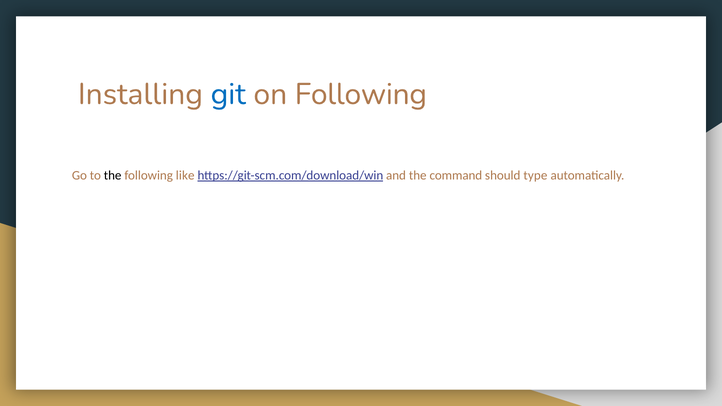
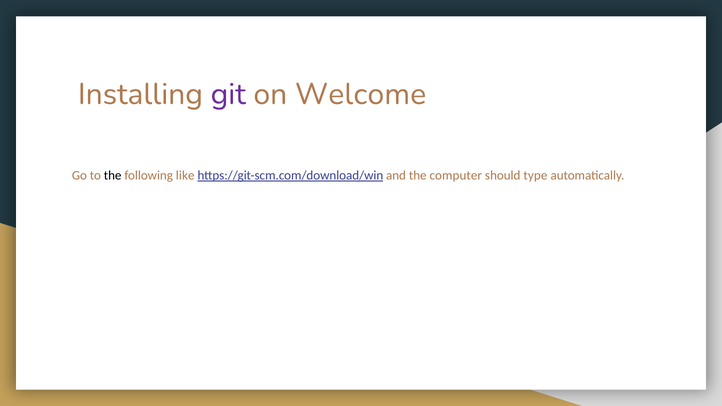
git colour: blue -> purple
on Following: Following -> Welcome
command: command -> computer
